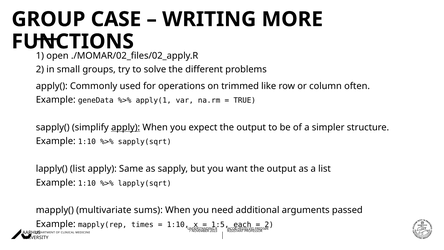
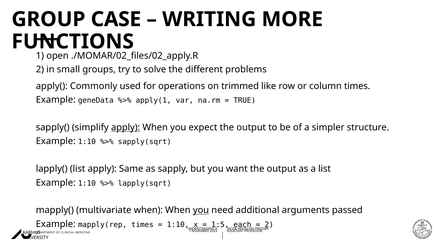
column often: often -> times
multivariate sums: sums -> when
you at (201, 210) underline: none -> present
